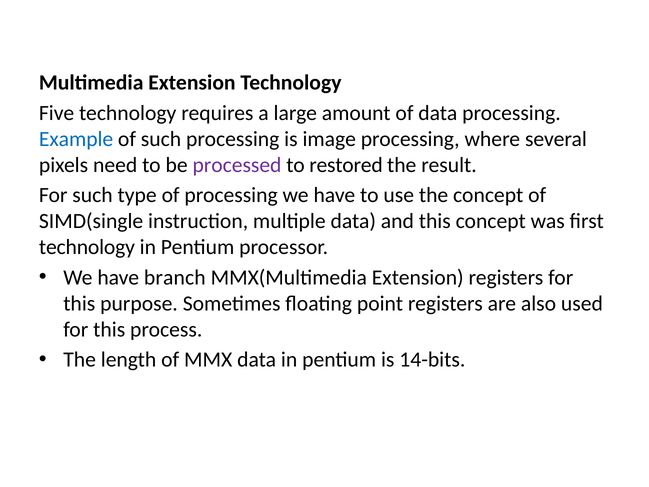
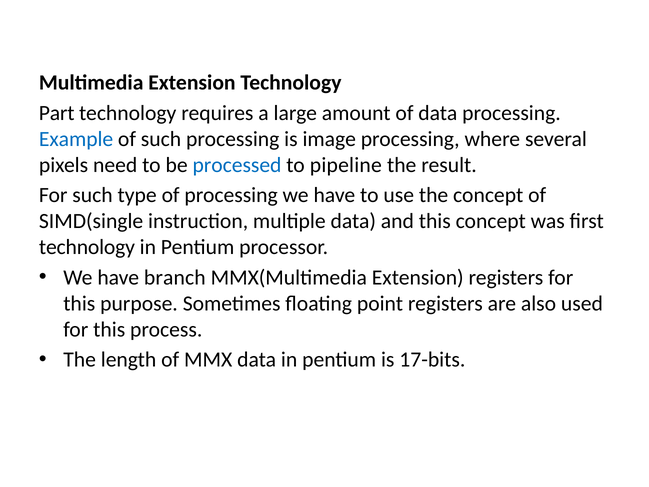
Five: Five -> Part
processed colour: purple -> blue
restored: restored -> pipeline
14-bits: 14-bits -> 17-bits
